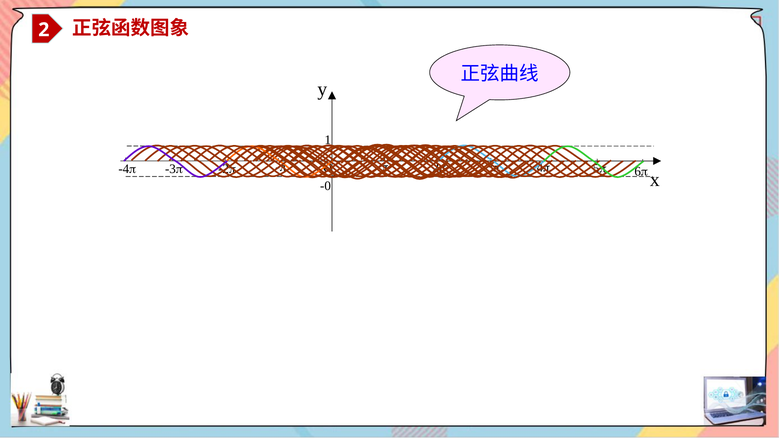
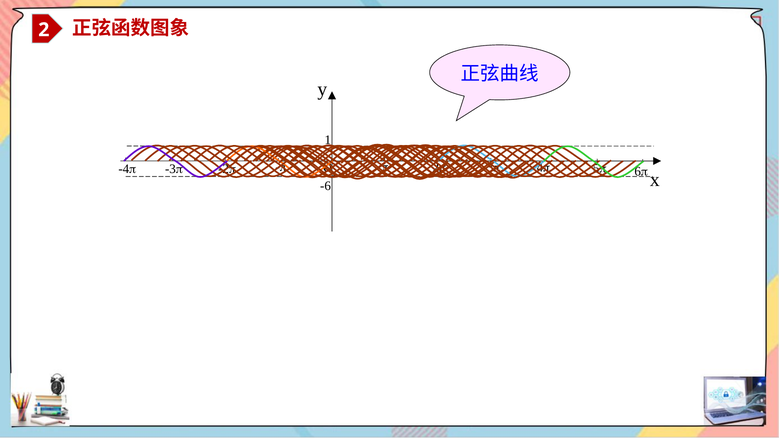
-0: -0 -> -6
